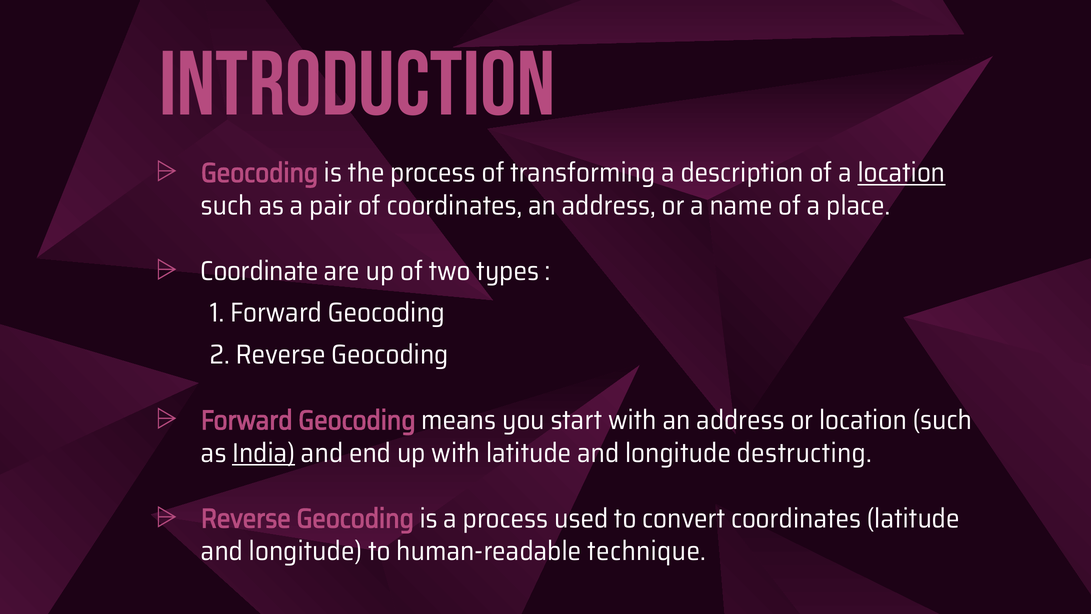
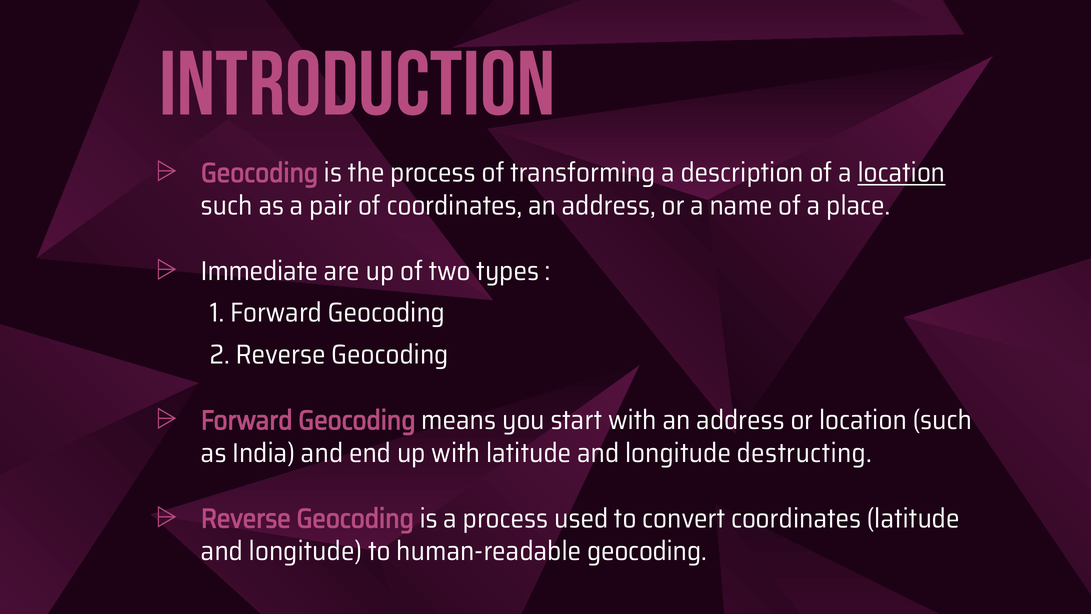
Coordinate: Coordinate -> Immediate
India underline: present -> none
human-readable technique: technique -> geocoding
